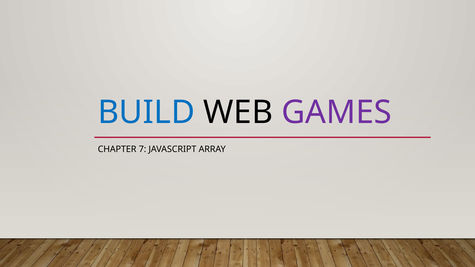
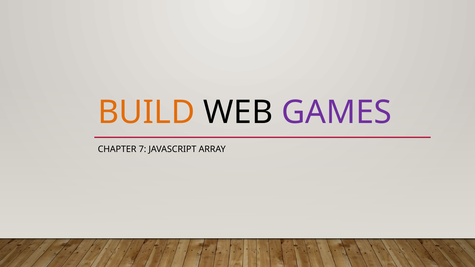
BUILD colour: blue -> orange
